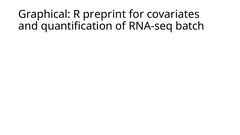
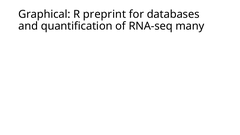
covariates: covariates -> databases
batch: batch -> many
